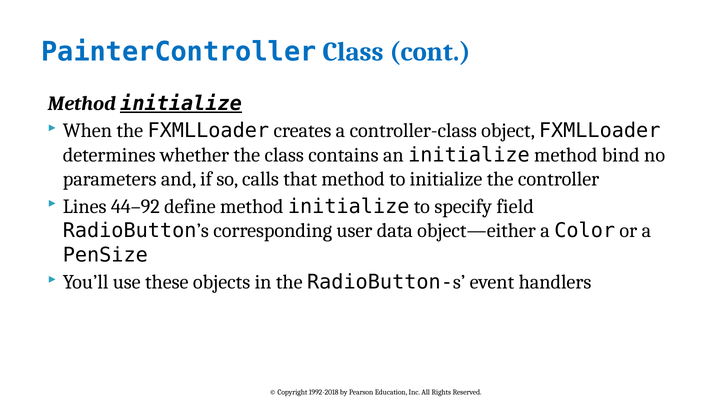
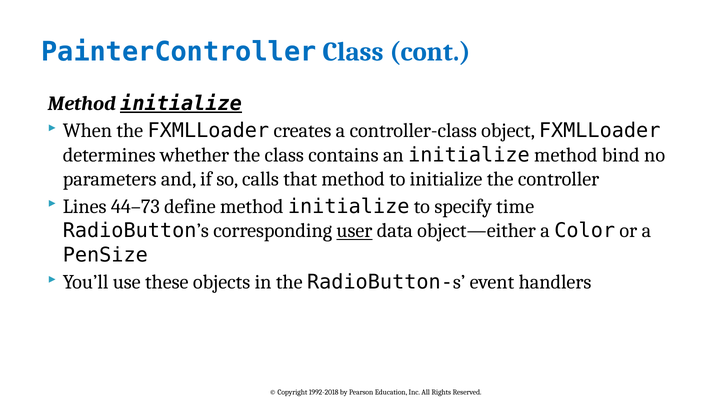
44–92: 44–92 -> 44–73
field: field -> time
user underline: none -> present
